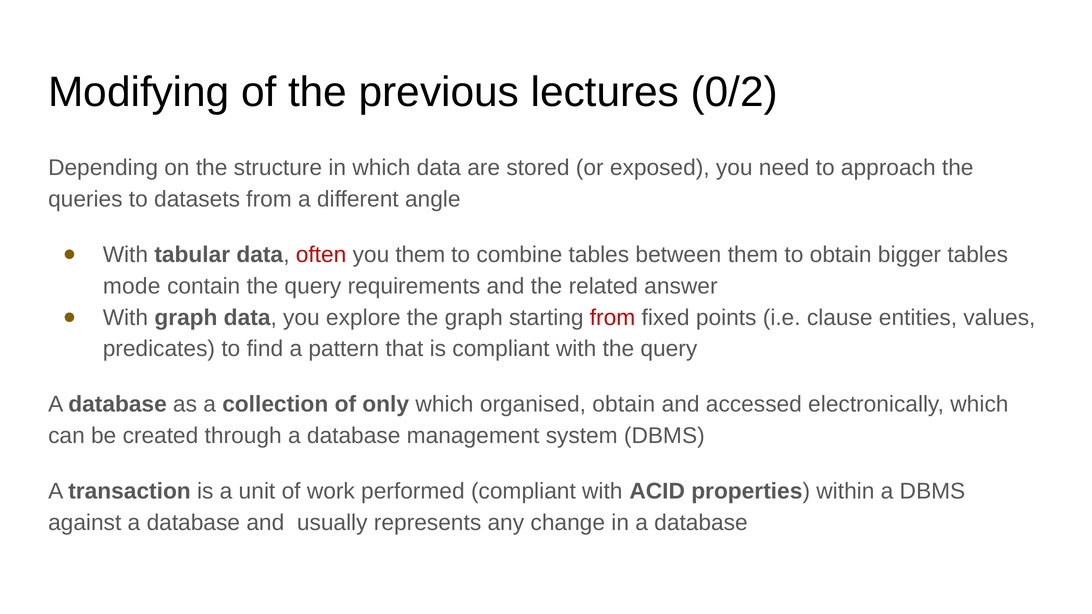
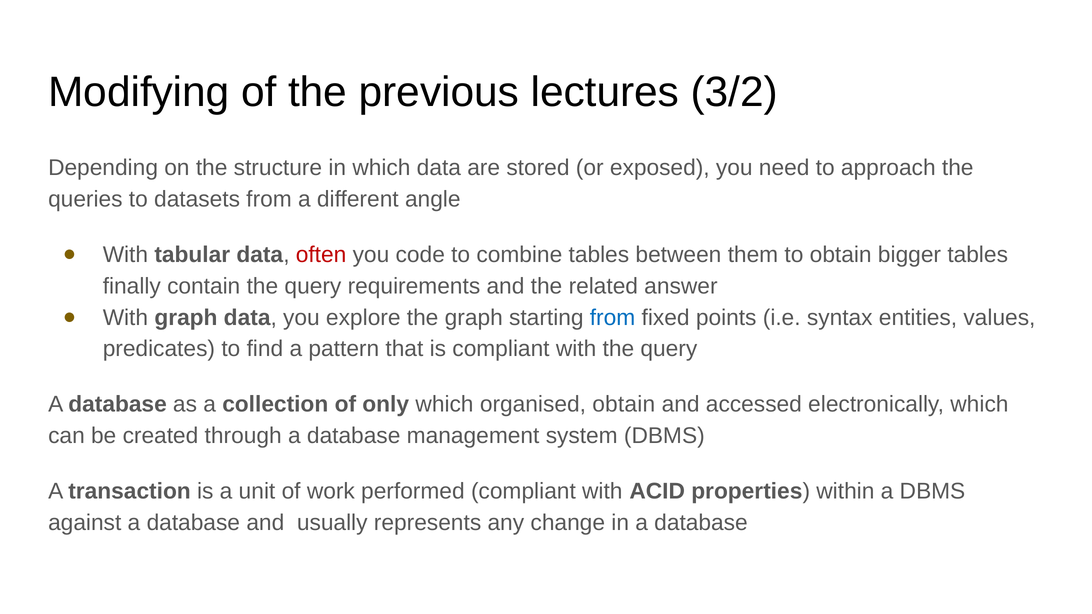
0/2: 0/2 -> 3/2
you them: them -> code
mode: mode -> finally
from at (613, 318) colour: red -> blue
clause: clause -> syntax
